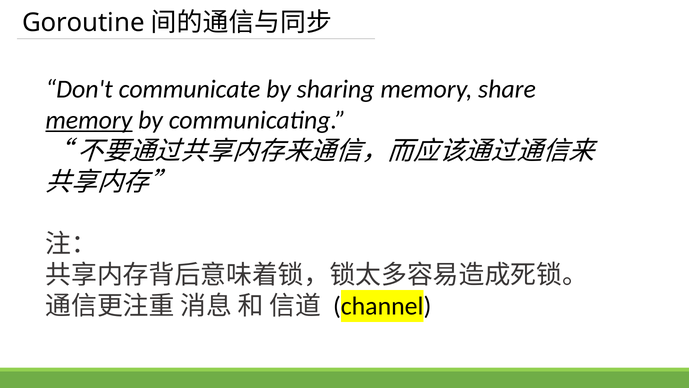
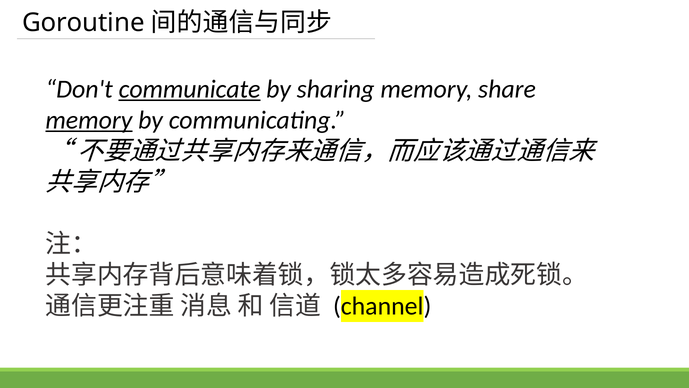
communicate underline: none -> present
